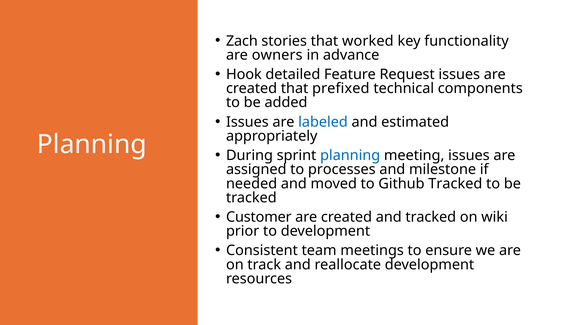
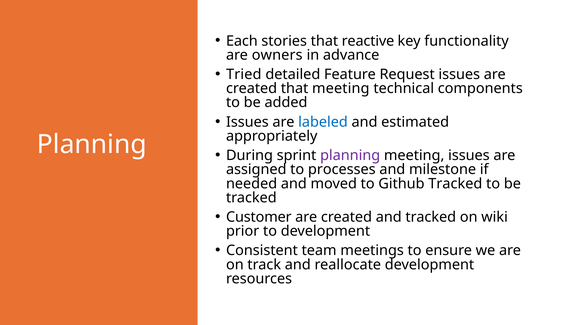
Zach: Zach -> Each
worked: worked -> reactive
Hook: Hook -> Tried
that prefixed: prefixed -> meeting
planning at (350, 156) colour: blue -> purple
